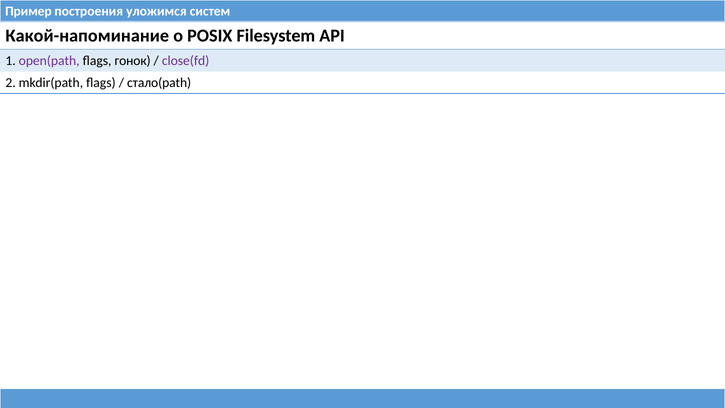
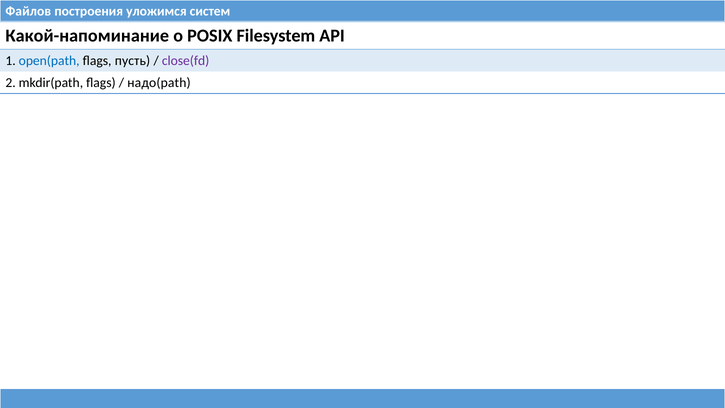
Пример: Пример -> Файлов
open(path colour: purple -> blue
гонок: гонок -> пусть
стало(path: стало(path -> надо(path
